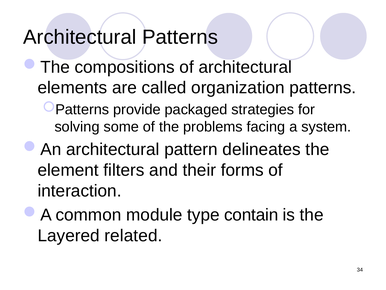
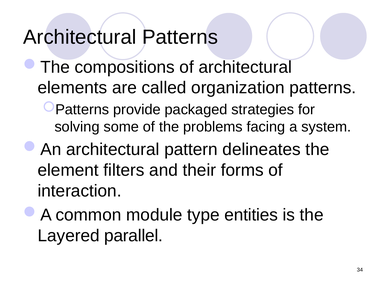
contain: contain -> entities
related: related -> parallel
